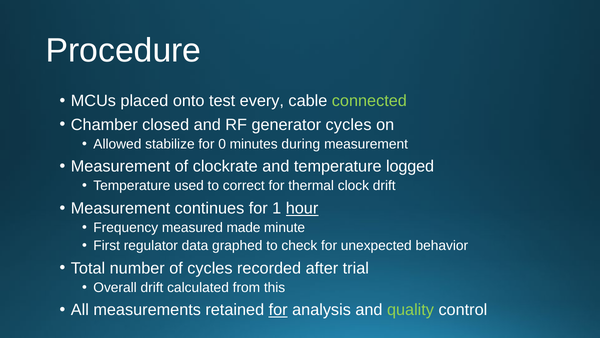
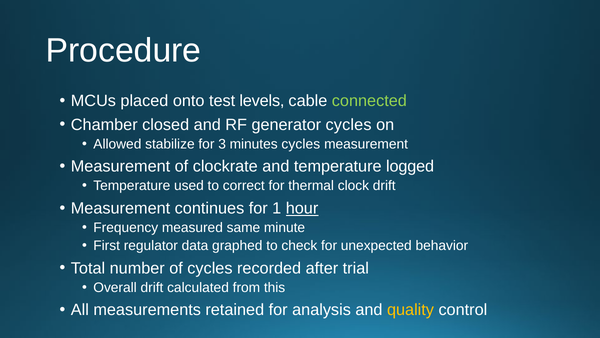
every: every -> levels
0: 0 -> 3
minutes during: during -> cycles
made: made -> same
for at (278, 310) underline: present -> none
quality colour: light green -> yellow
